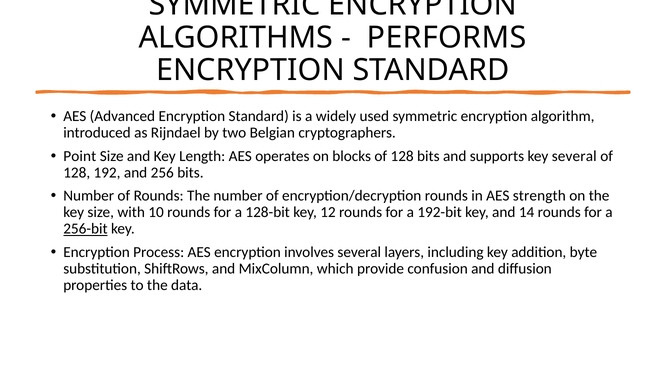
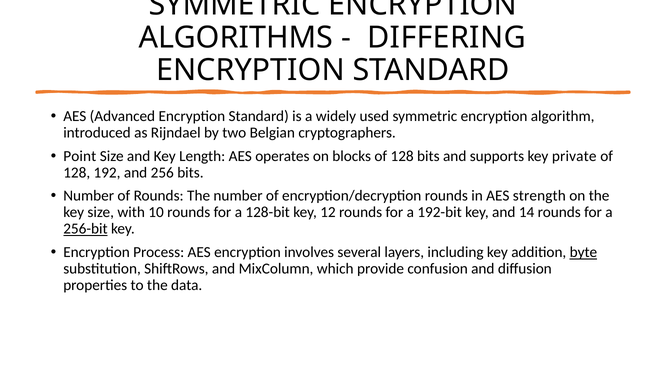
PERFORMS: PERFORMS -> DIFFERING
key several: several -> private
byte underline: none -> present
